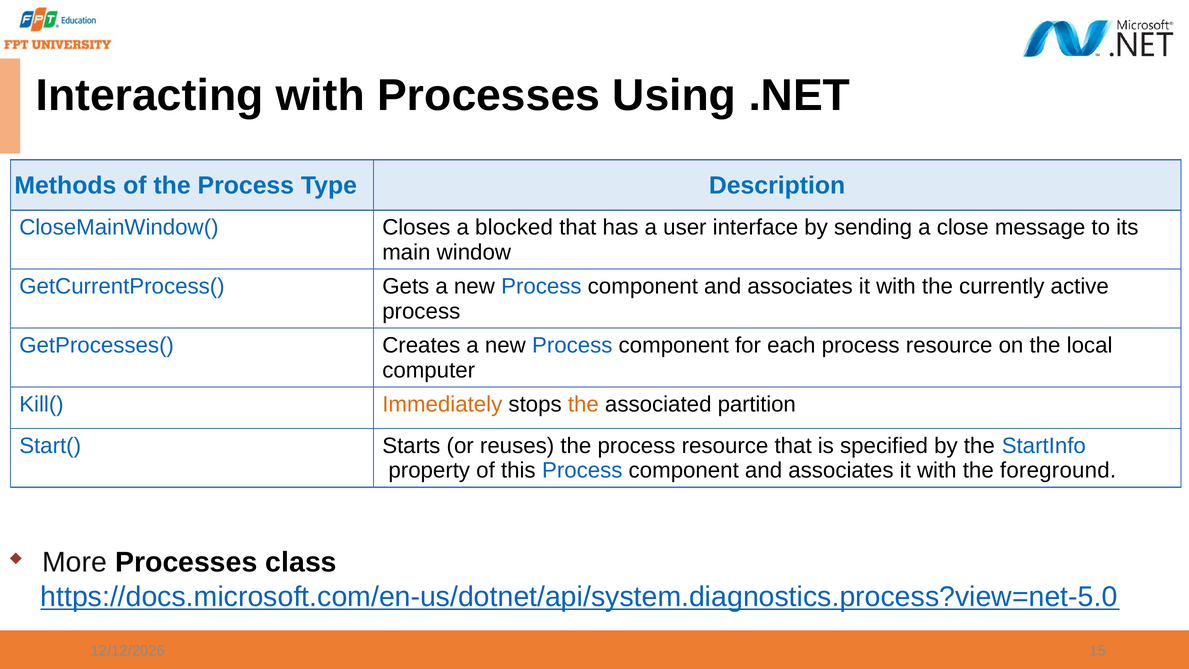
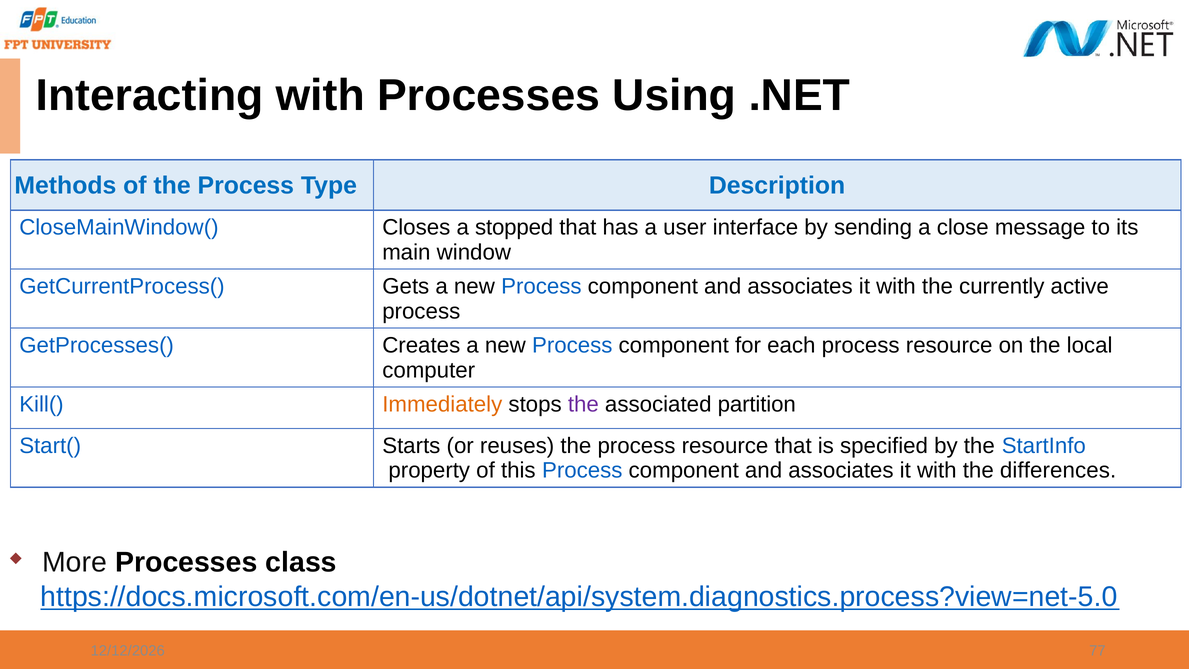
blocked: blocked -> stopped
the at (583, 404) colour: orange -> purple
foreground: foreground -> differences
15: 15 -> 77
